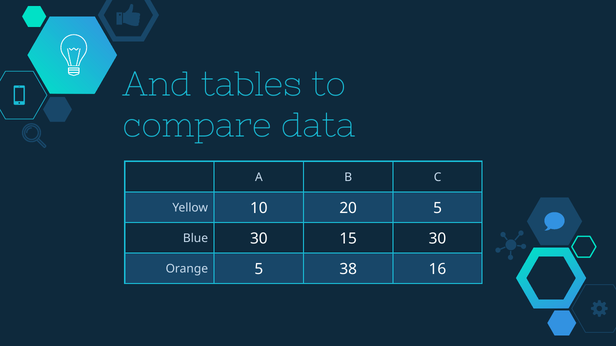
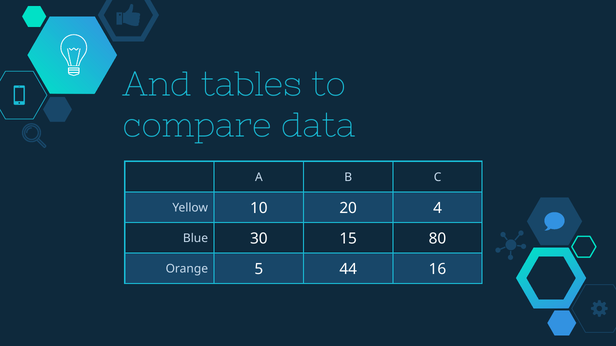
20 5: 5 -> 4
15 30: 30 -> 80
38: 38 -> 44
